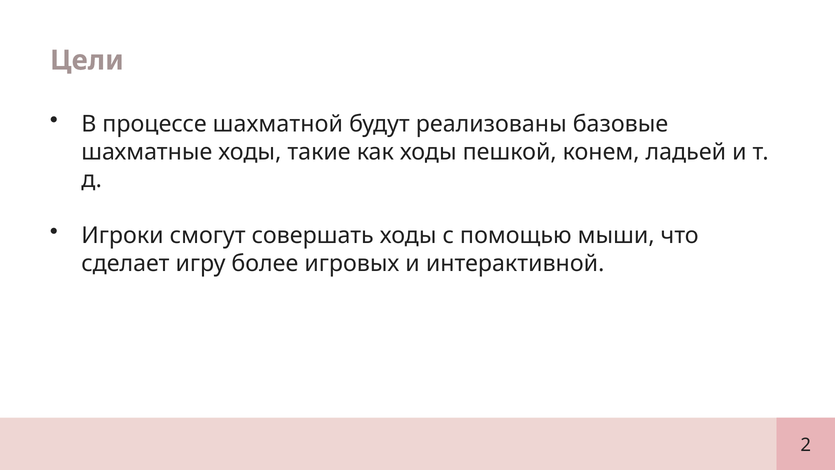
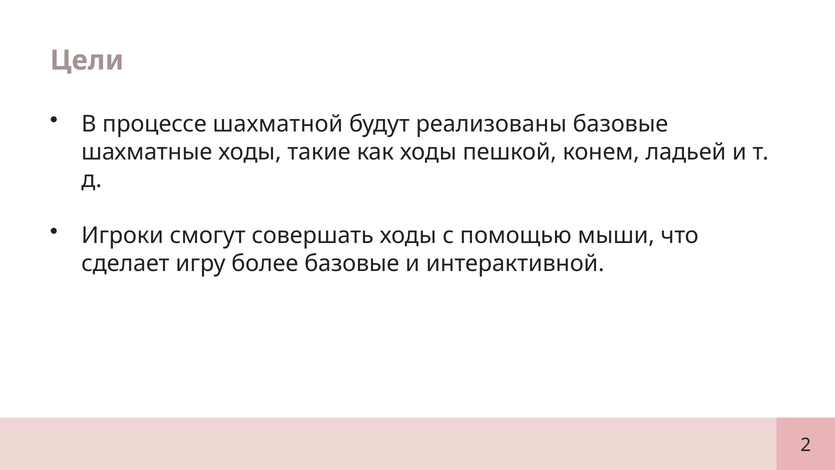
более игровых: игровых -> базовые
